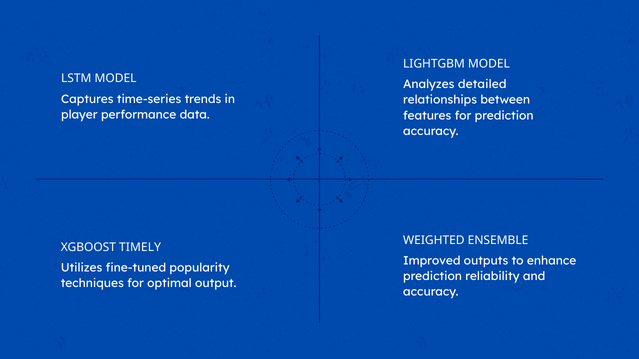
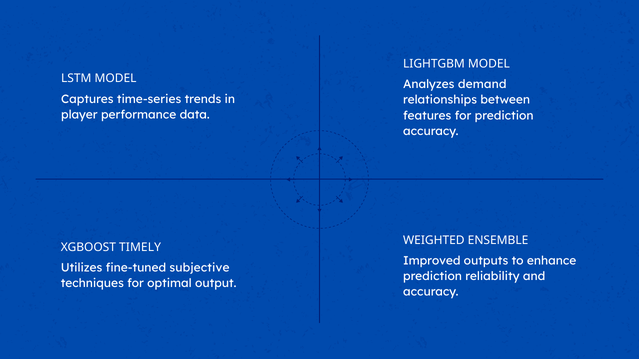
detailed: detailed -> demand
popularity: popularity -> subjective
